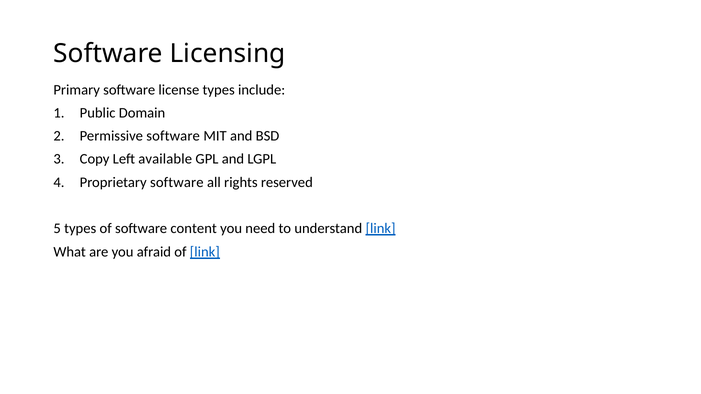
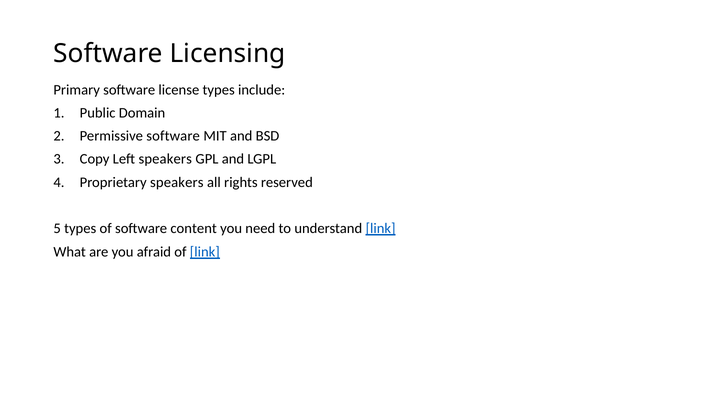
Left available: available -> speakers
Proprietary software: software -> speakers
